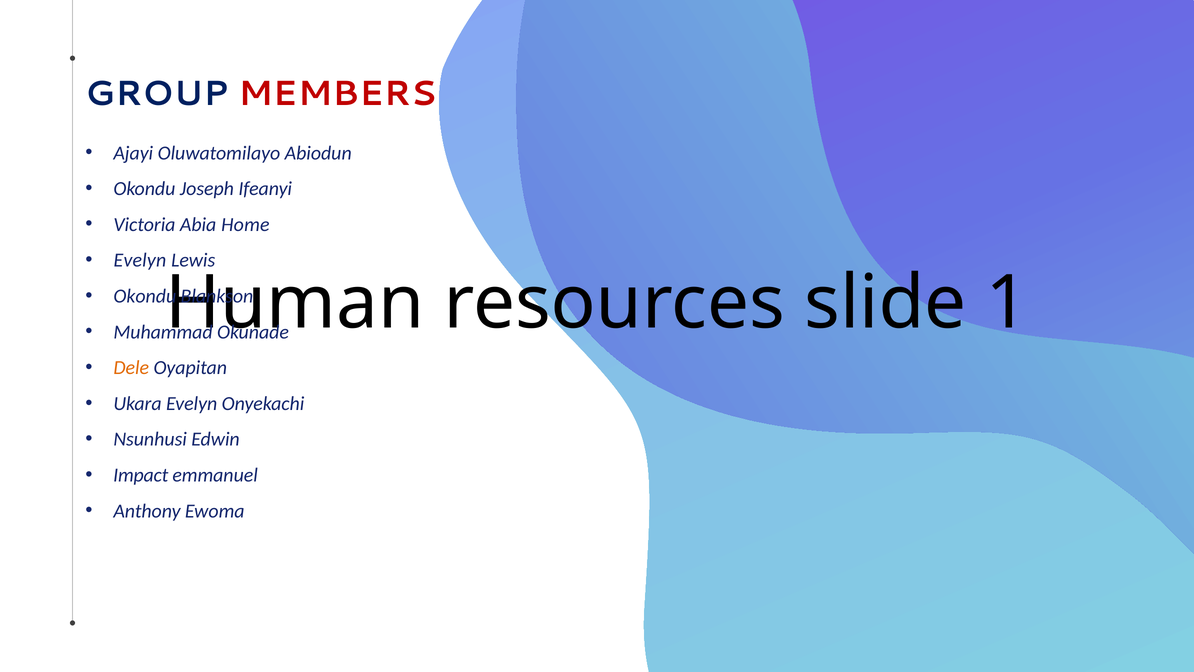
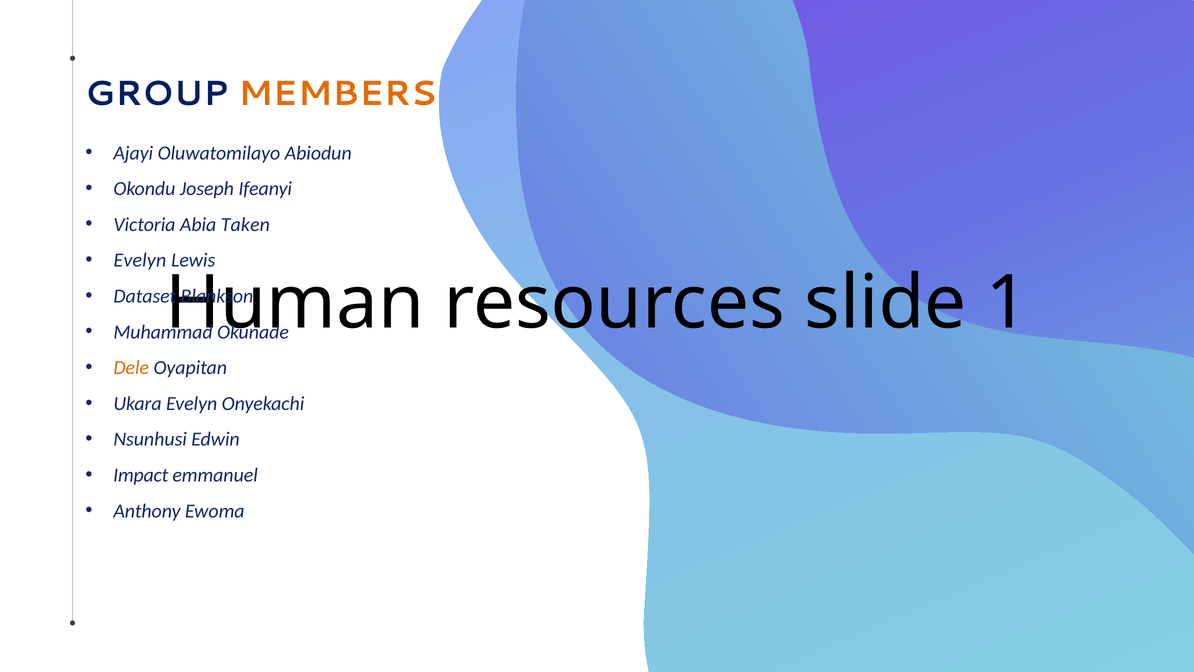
MEMBERS colour: red -> orange
Home: Home -> Taken
Okondu at (145, 296): Okondu -> Dataset
